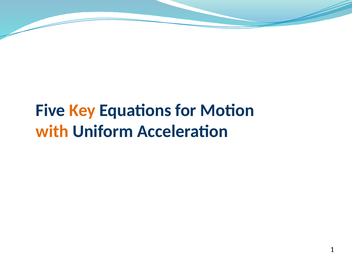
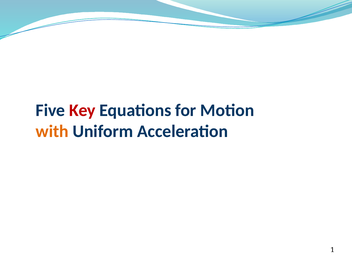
Key colour: orange -> red
